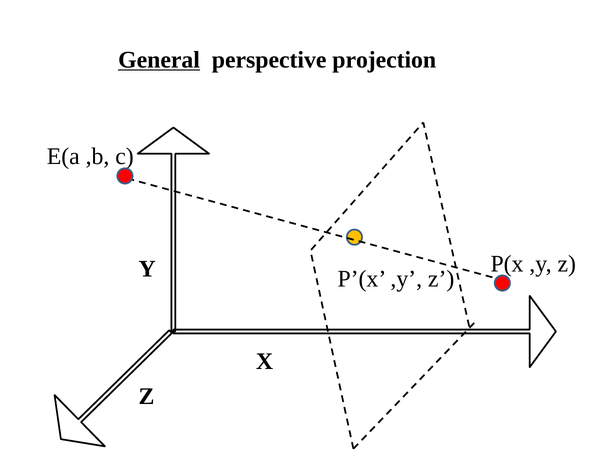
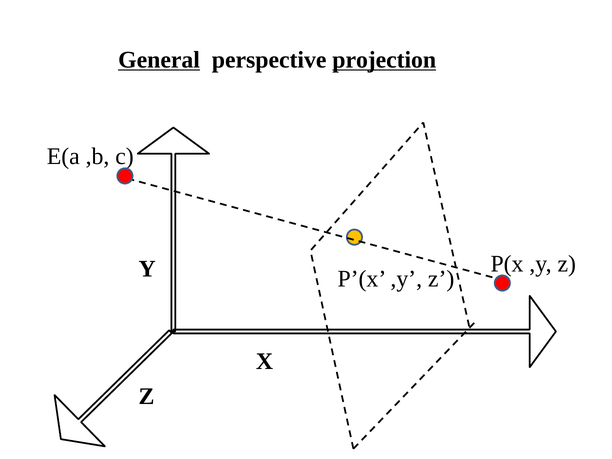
projection underline: none -> present
